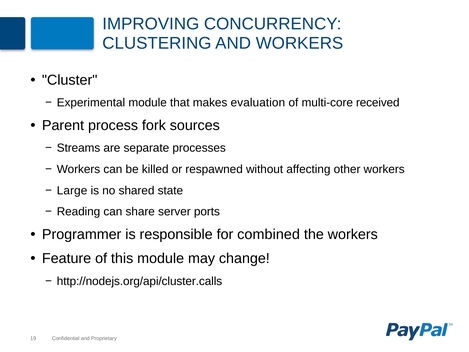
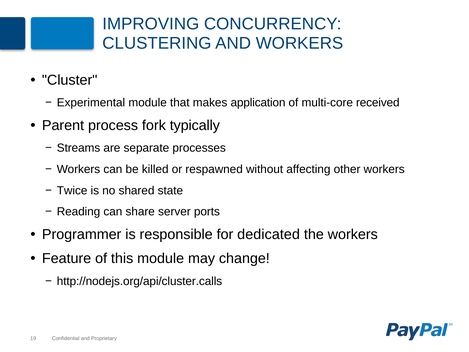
evaluation: evaluation -> application
sources: sources -> typically
Large: Large -> Twice
combined: combined -> dedicated
